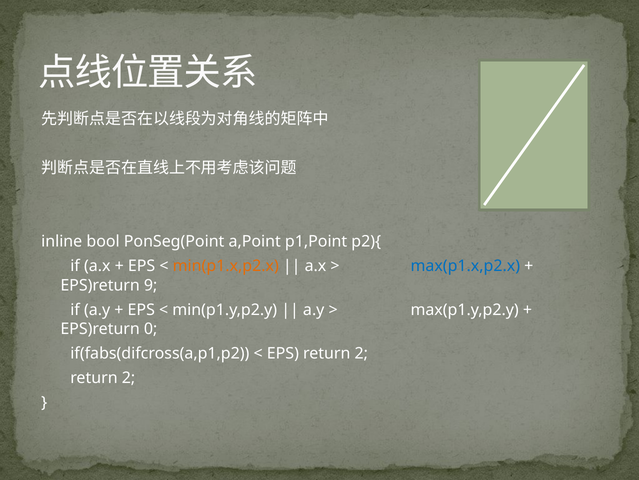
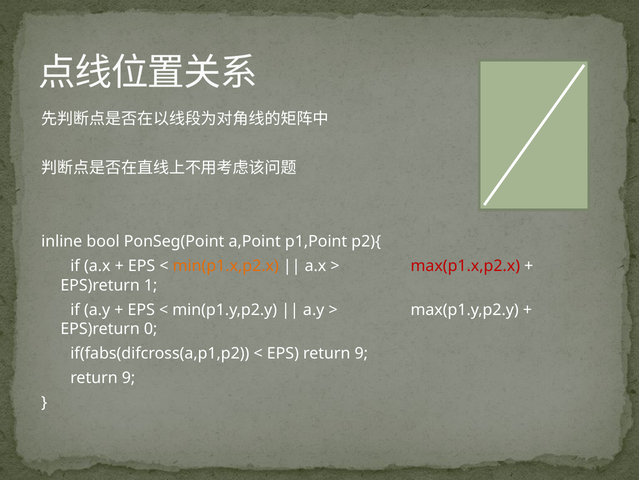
max(p1.x,p2.x colour: blue -> red
9: 9 -> 1
EPS return 2: 2 -> 9
2 at (128, 378): 2 -> 9
